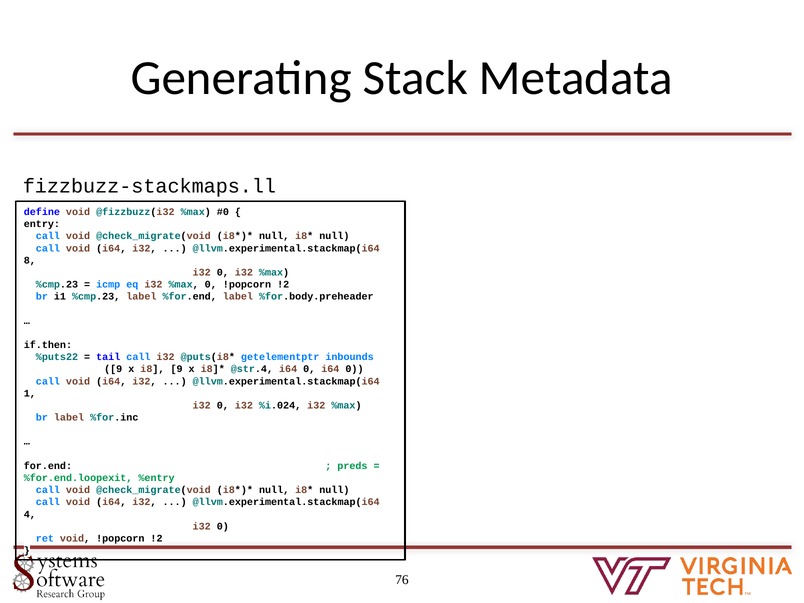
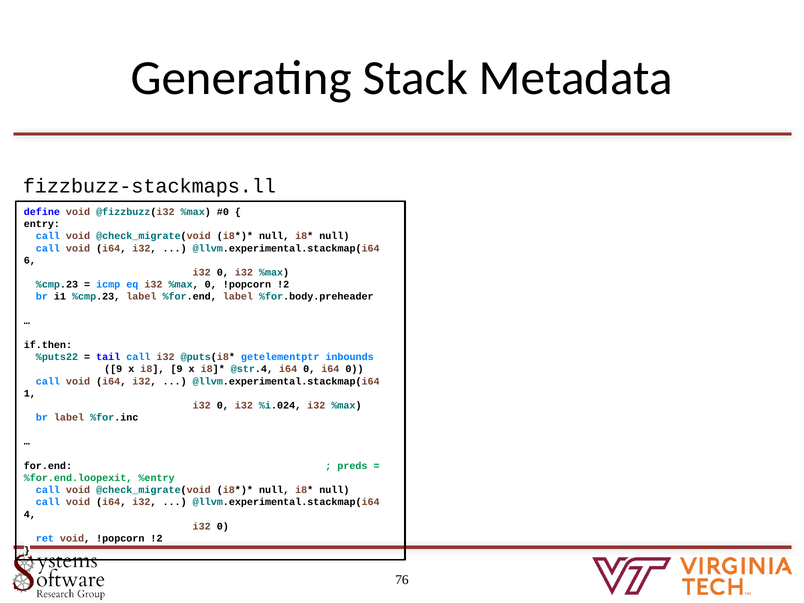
8: 8 -> 6
